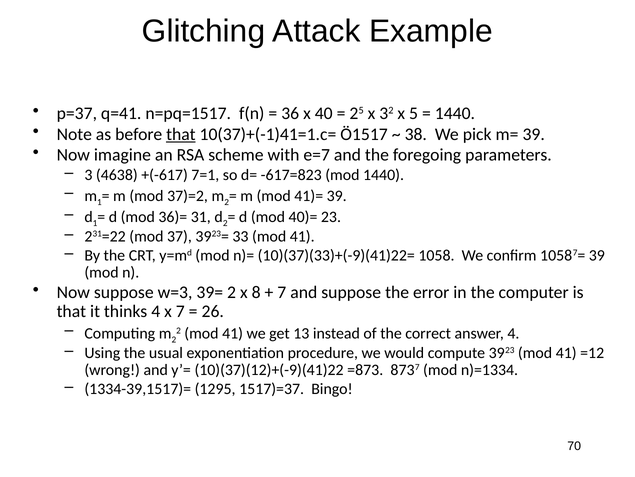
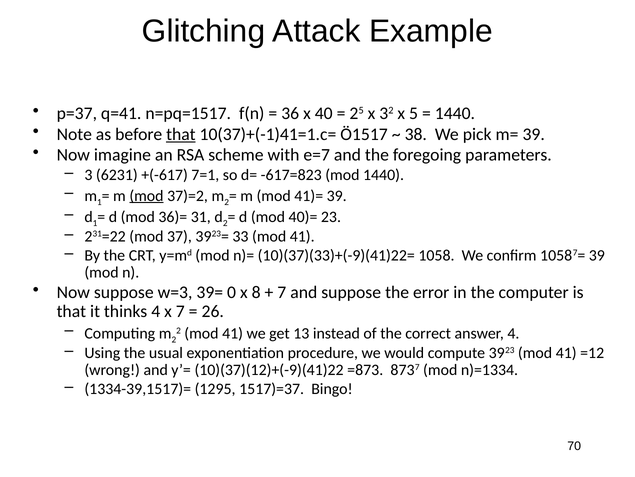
4638: 4638 -> 6231
mod at (146, 196) underline: none -> present
39= 2: 2 -> 0
